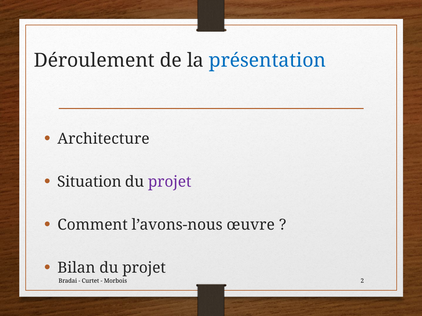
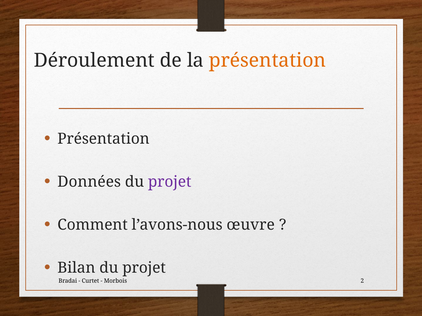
présentation at (267, 61) colour: blue -> orange
Architecture at (103, 139): Architecture -> Présentation
Situation: Situation -> Données
